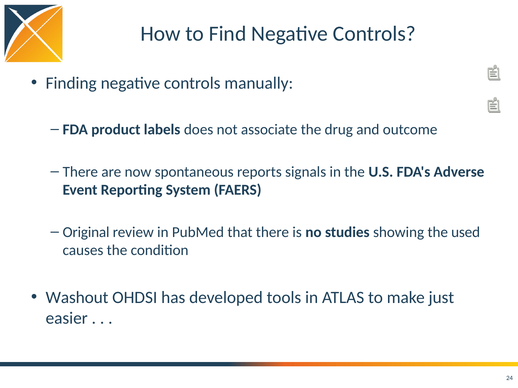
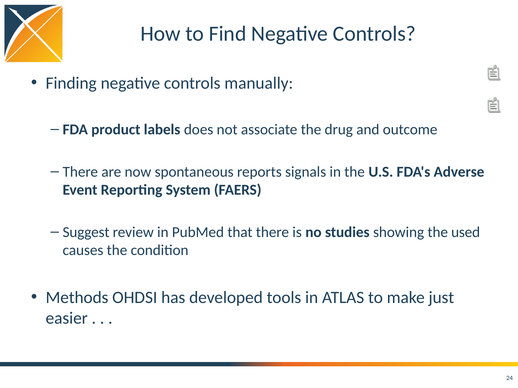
Original: Original -> Suggest
Washout: Washout -> Methods
